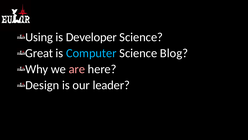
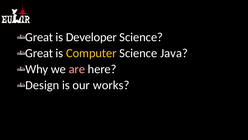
Using at (39, 37): Using -> Great
Computer colour: light blue -> yellow
Blog: Blog -> Java
leader: leader -> works
